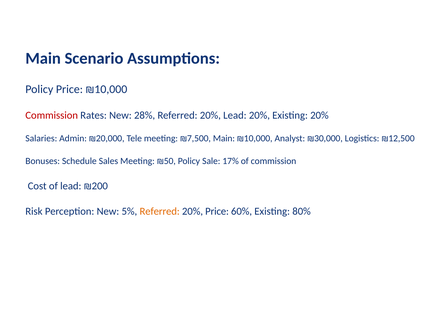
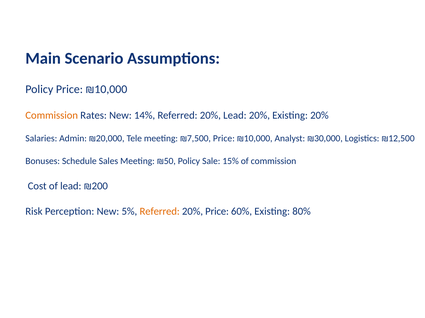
Commission at (52, 115) colour: red -> orange
28%: 28% -> 14%
₪7,500 Main: Main -> Price
17%: 17% -> 15%
